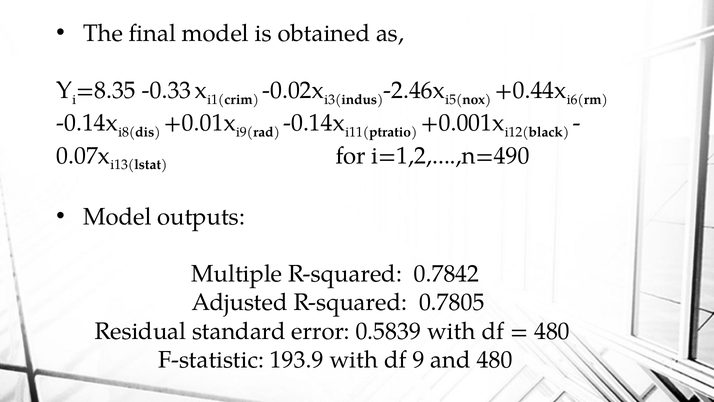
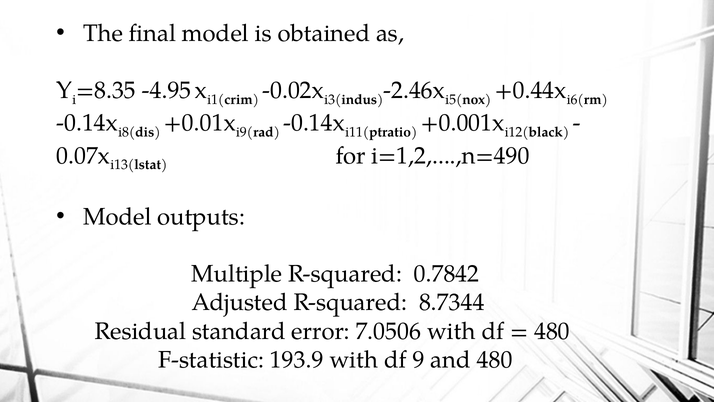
-0.33: -0.33 -> -4.95
0.7805: 0.7805 -> 8.7344
0.5839: 0.5839 -> 7.0506
